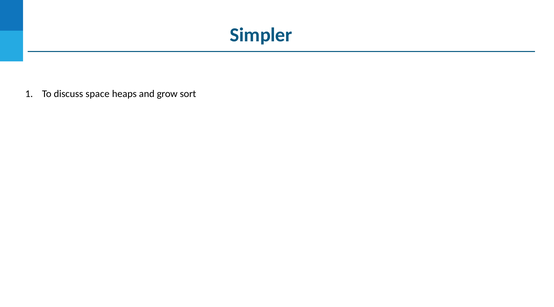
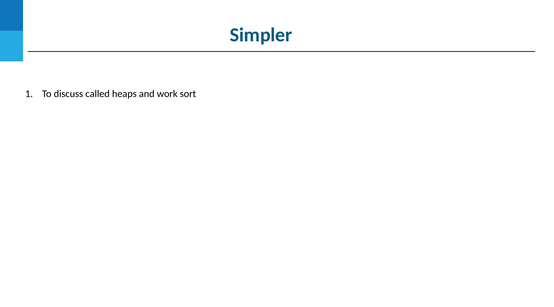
space: space -> called
grow: grow -> work
